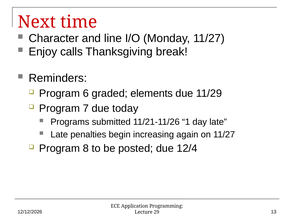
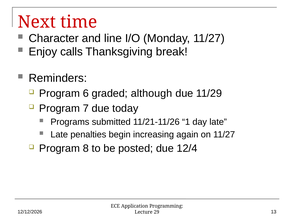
elements: elements -> although
